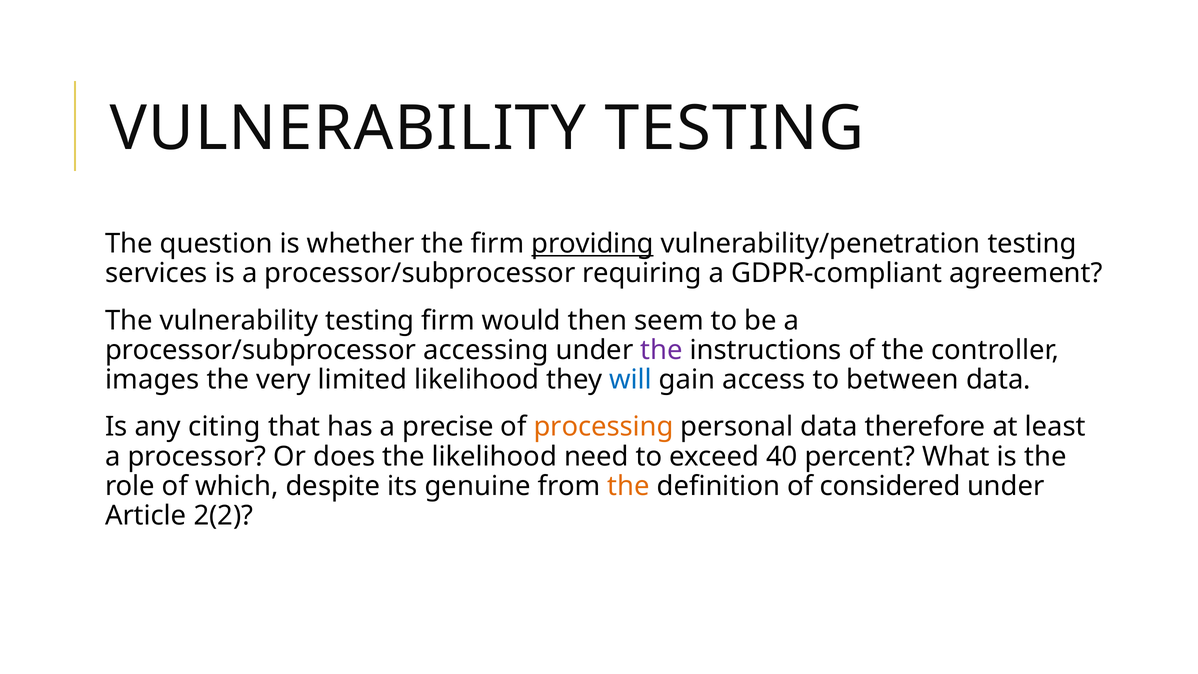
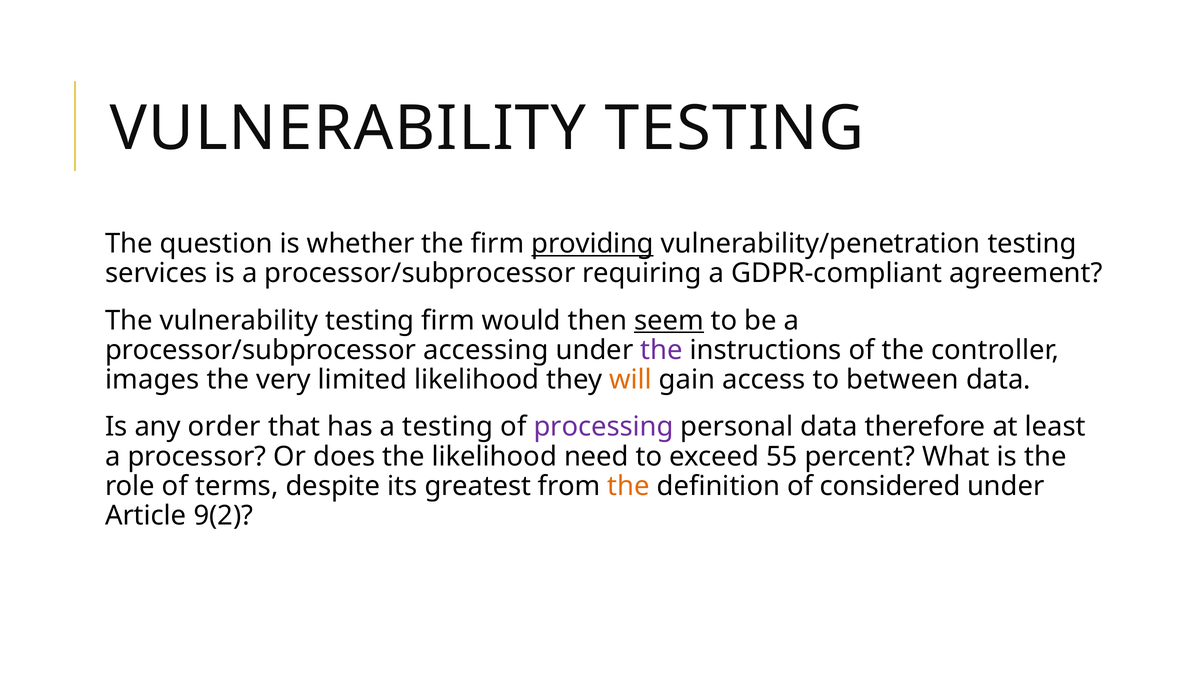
seem underline: none -> present
will colour: blue -> orange
citing: citing -> order
a precise: precise -> testing
processing colour: orange -> purple
40: 40 -> 55
which: which -> terms
genuine: genuine -> greatest
2(2: 2(2 -> 9(2
